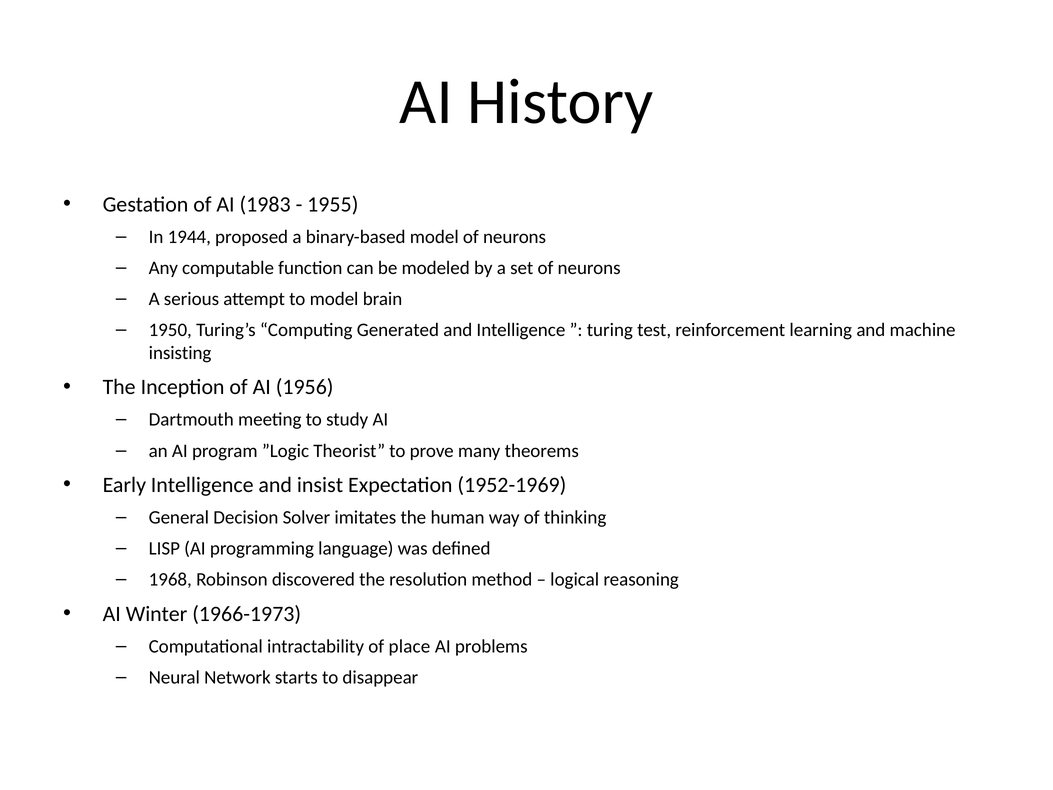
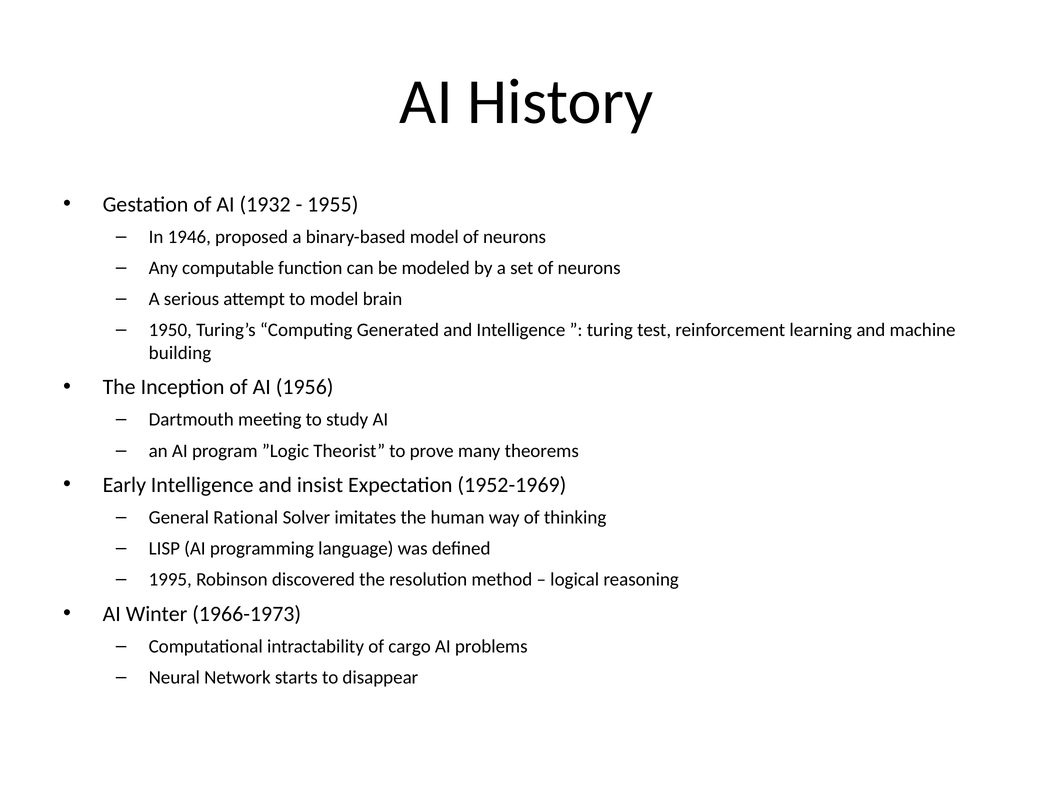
1983: 1983 -> 1932
1944: 1944 -> 1946
insisting: insisting -> building
Decision: Decision -> Rational
1968: 1968 -> 1995
place: place -> cargo
